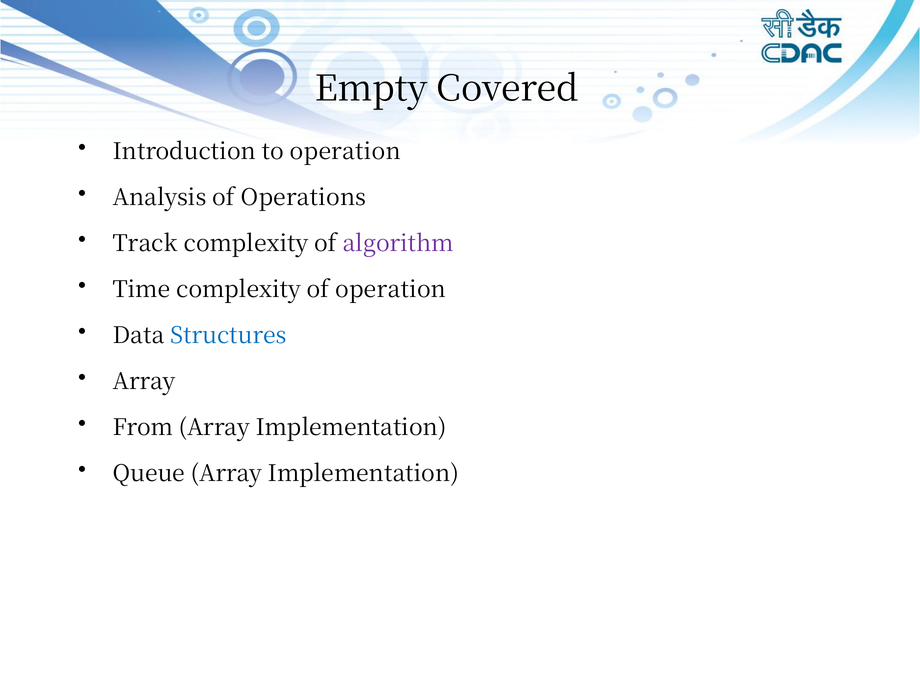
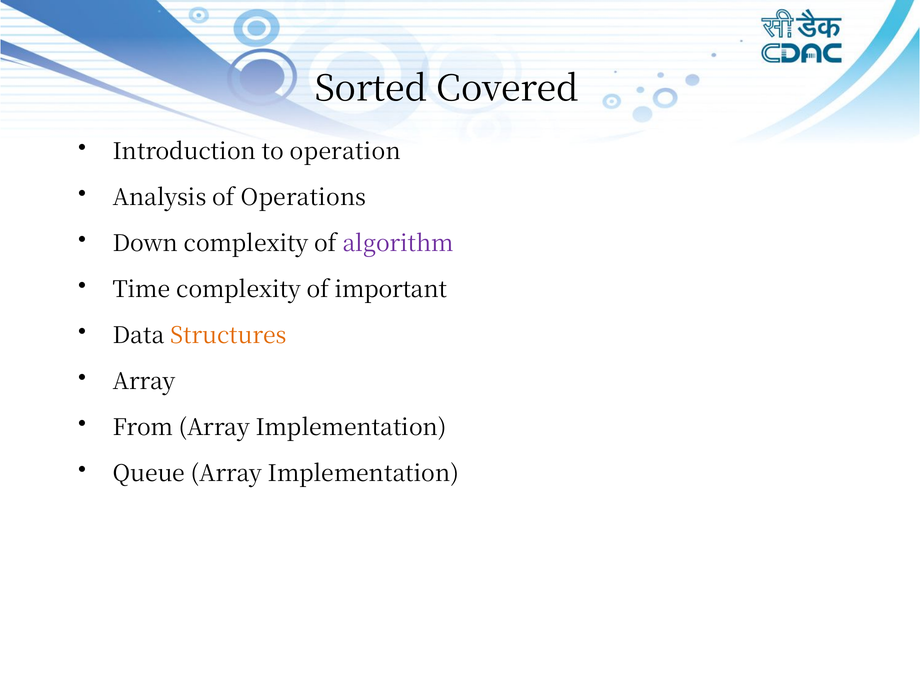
Empty: Empty -> Sorted
Track: Track -> Down
of operation: operation -> important
Structures colour: blue -> orange
